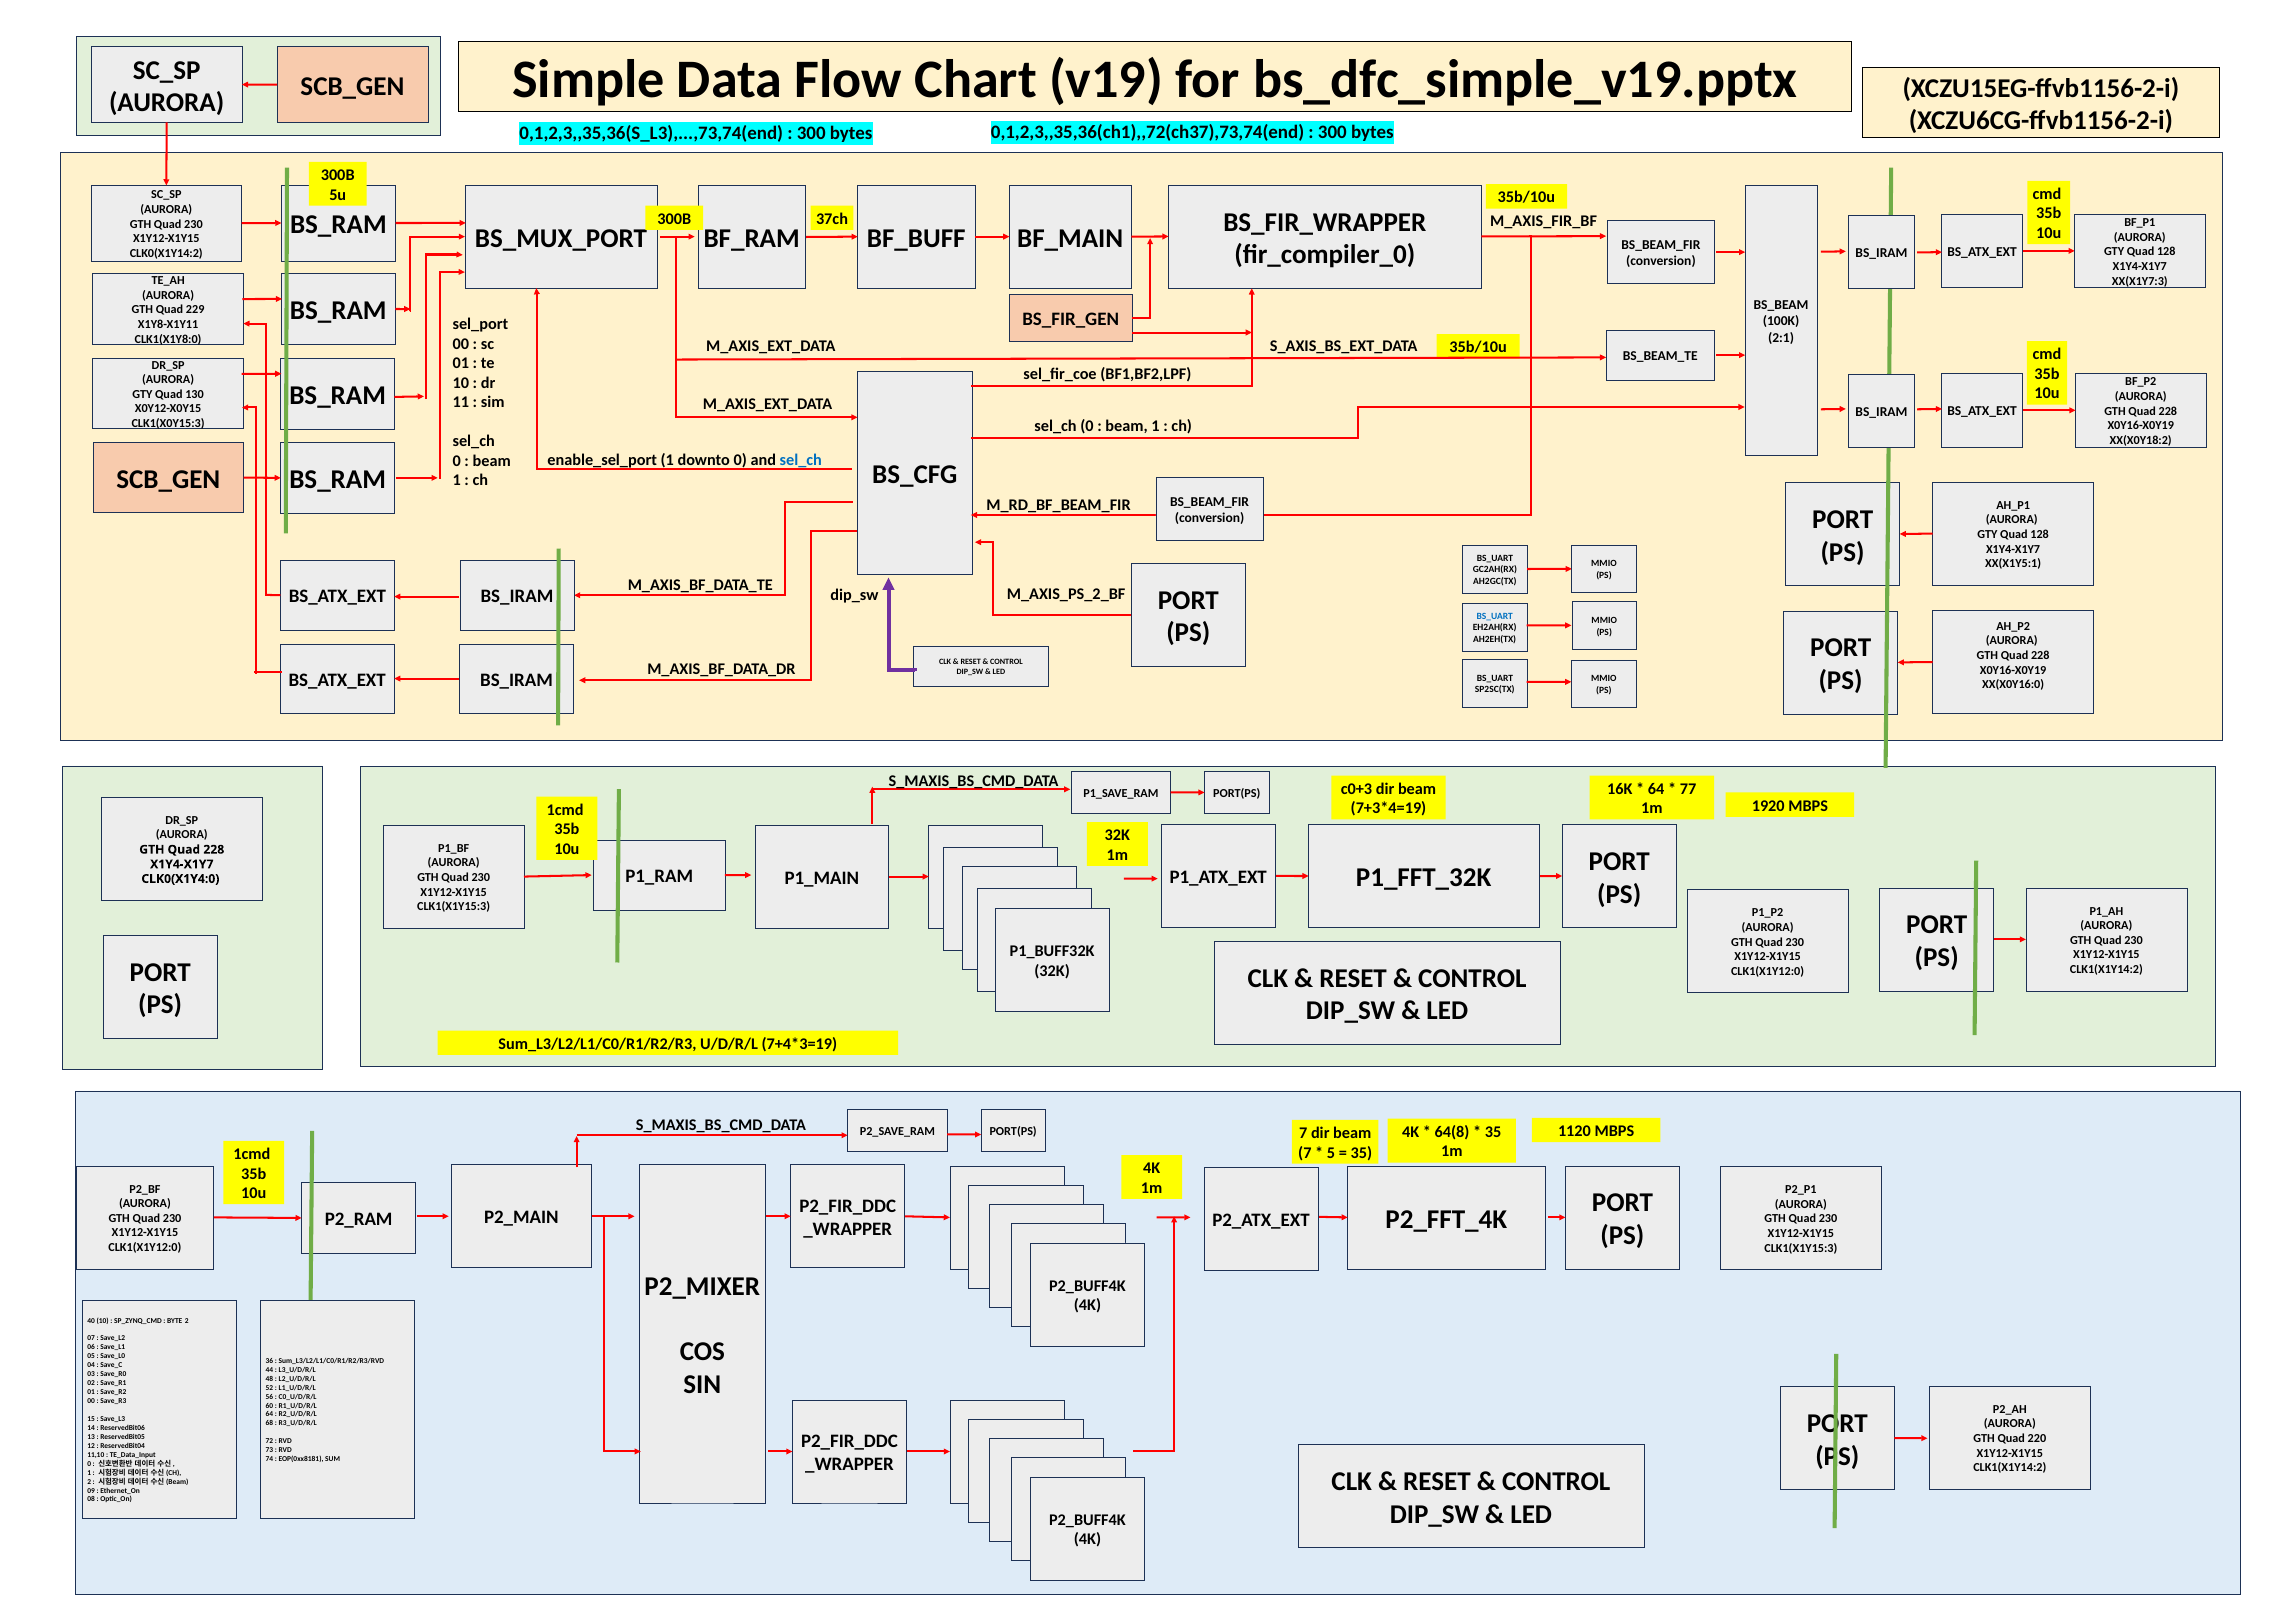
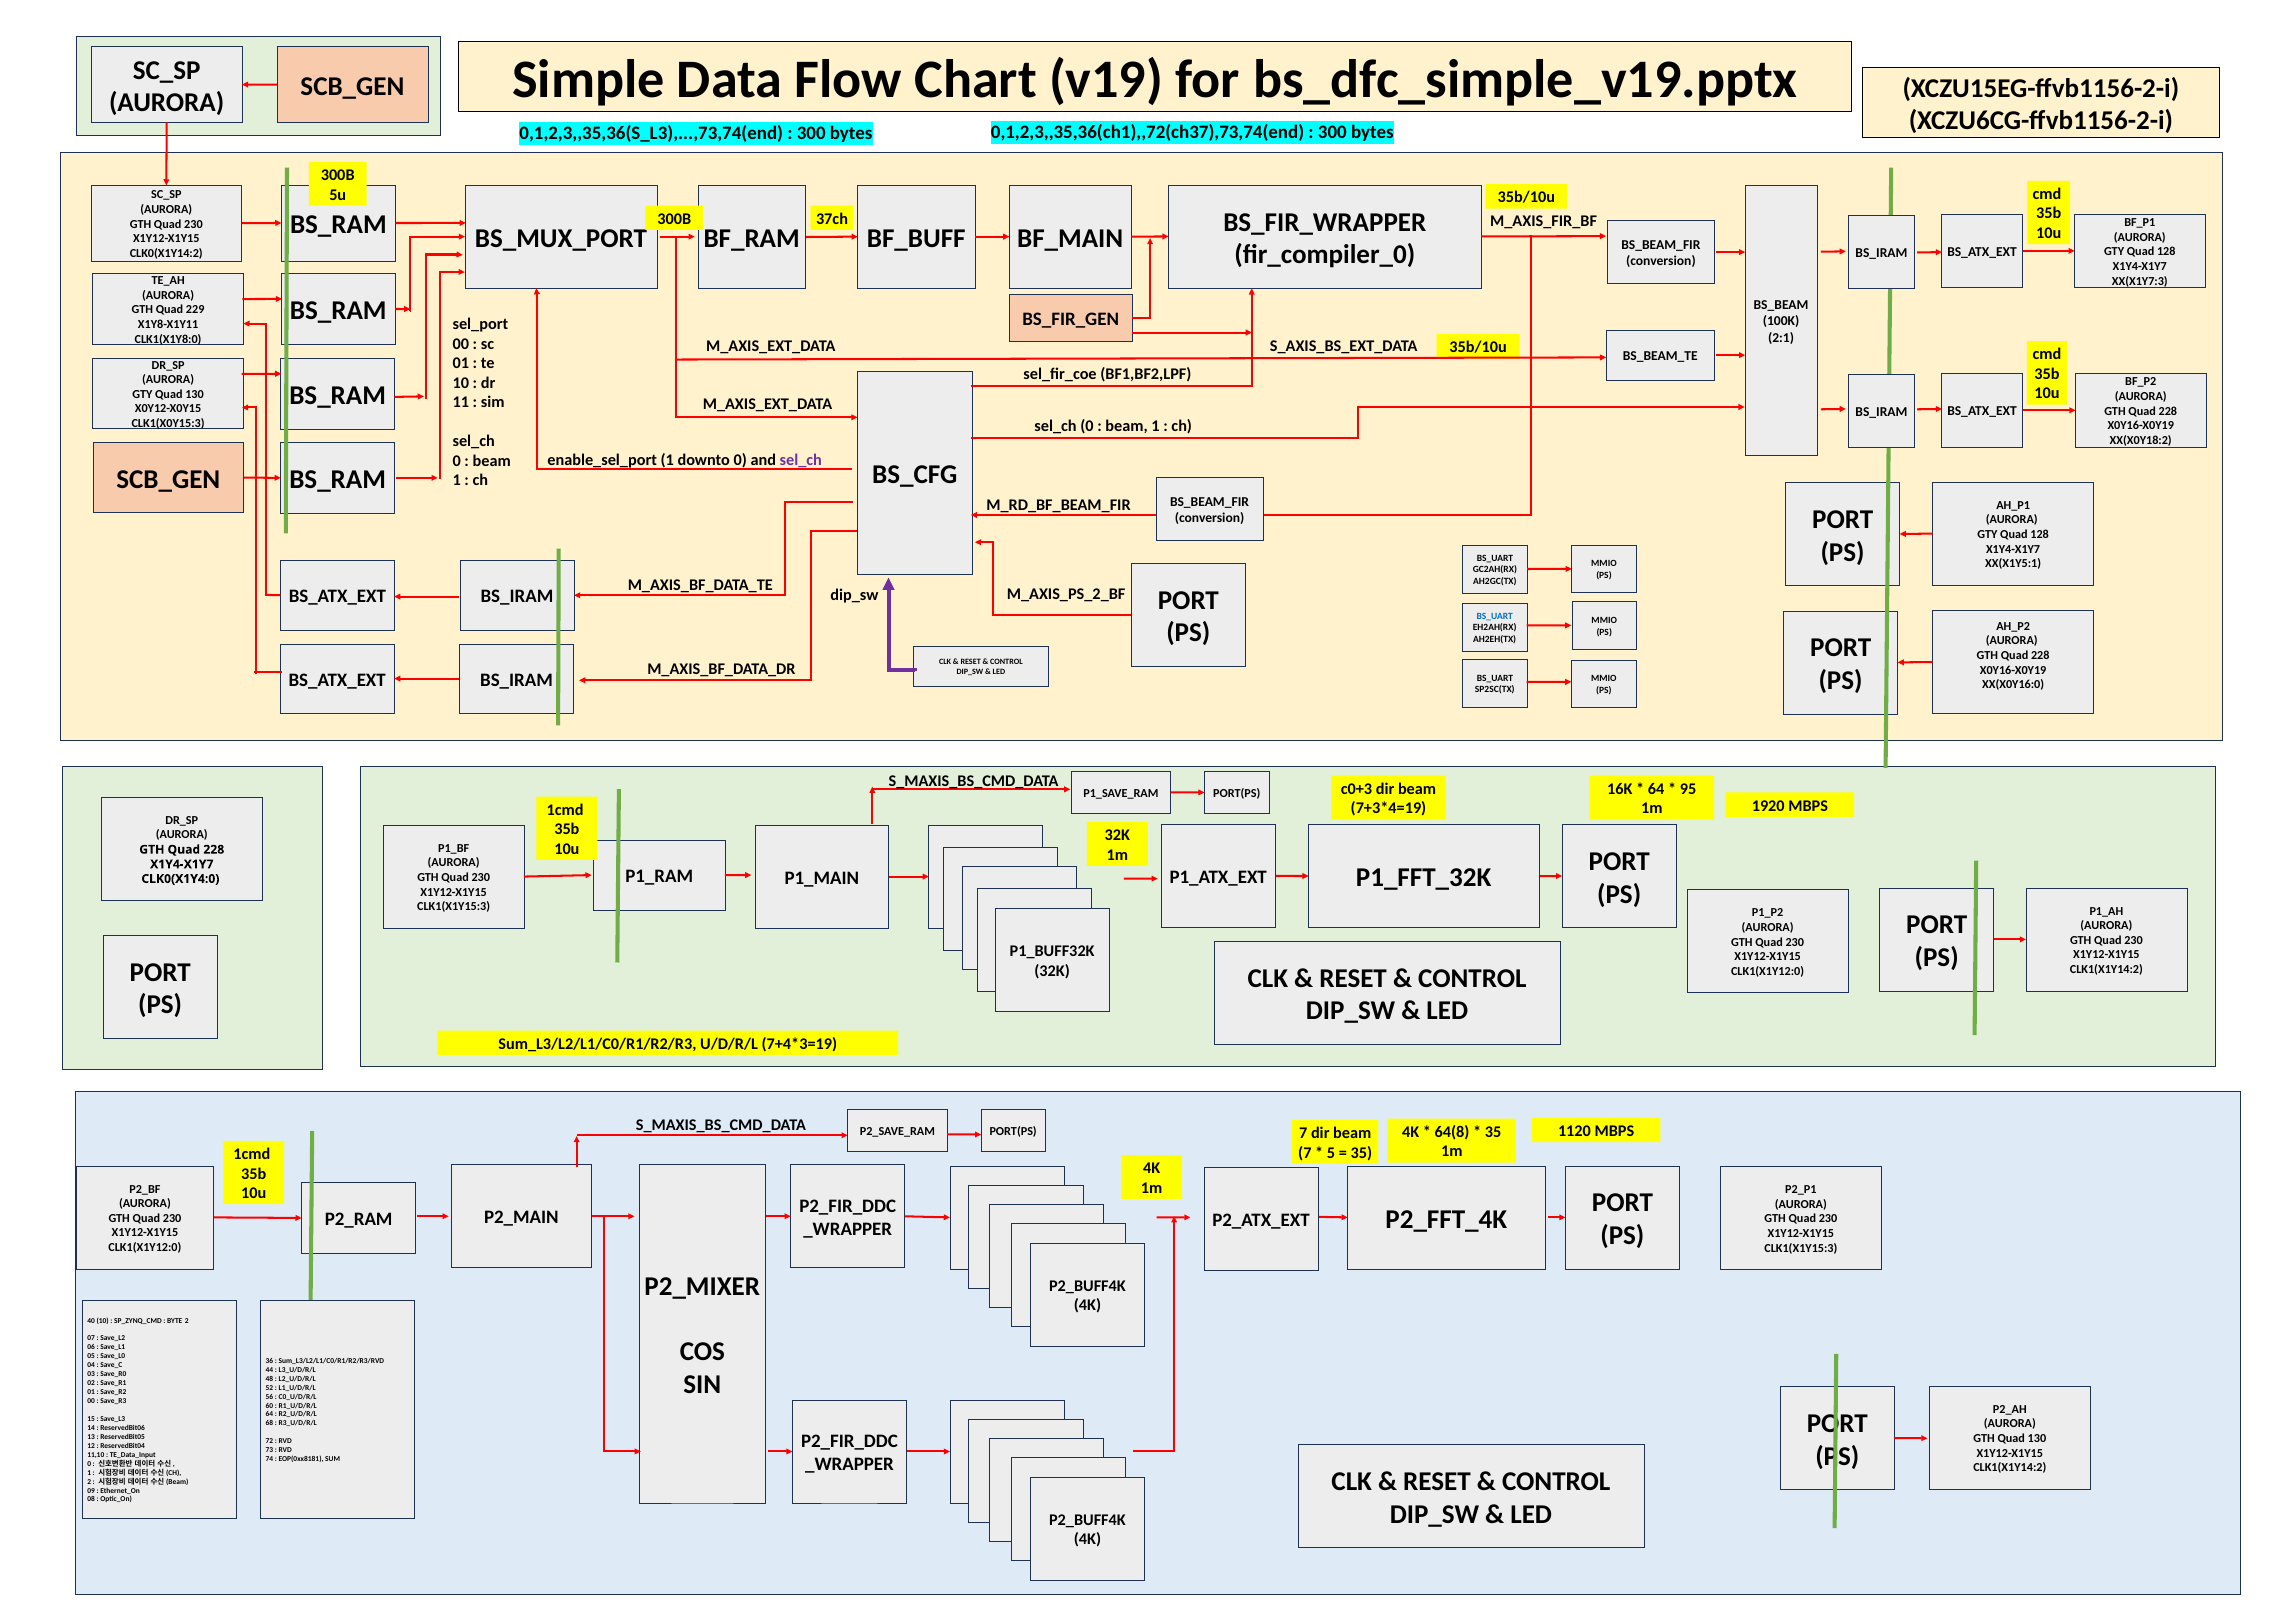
sel_ch at (801, 460) colour: blue -> purple
77: 77 -> 95
GTH Quad 220: 220 -> 130
